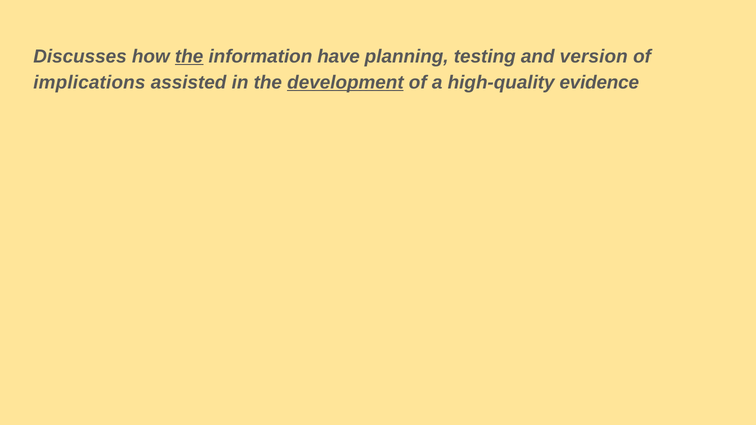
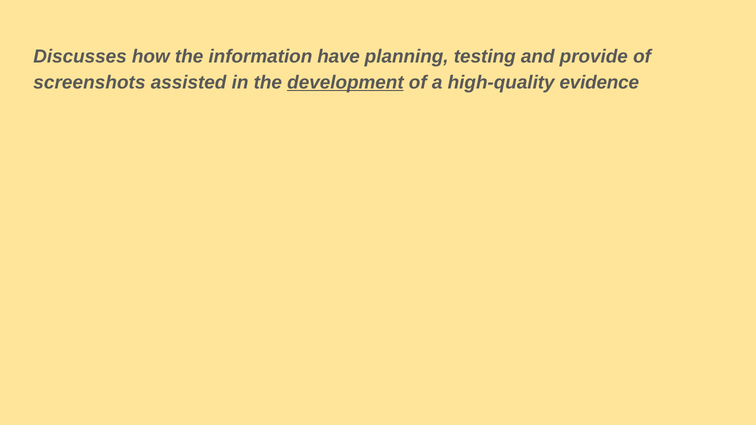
the at (189, 57) underline: present -> none
version: version -> provide
implications: implications -> screenshots
